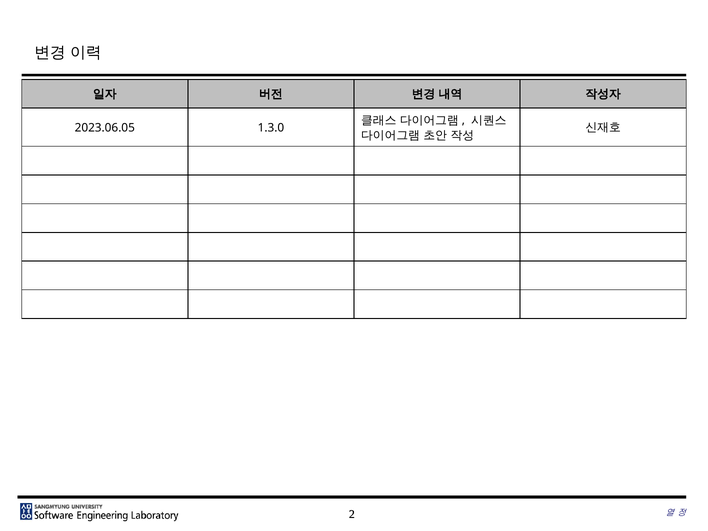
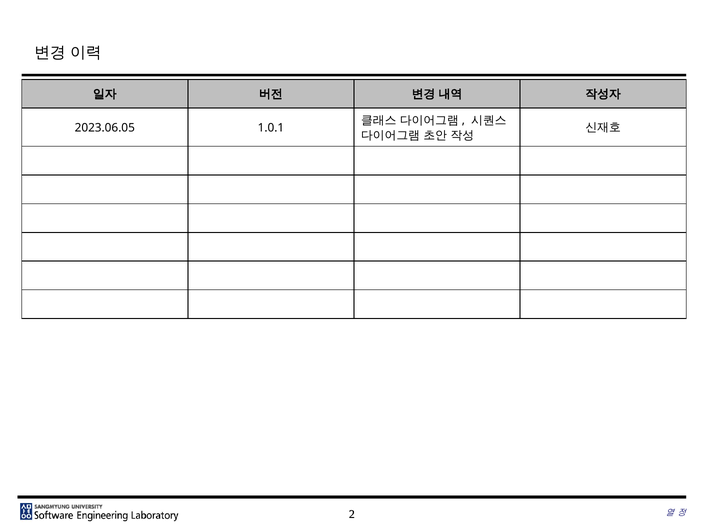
1.3.0: 1.3.0 -> 1.0.1
